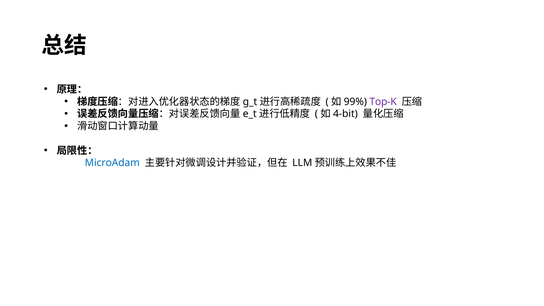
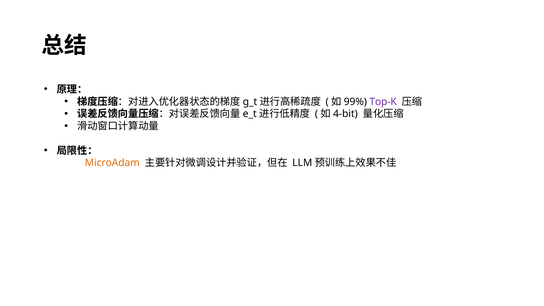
MicroAdam colour: blue -> orange
